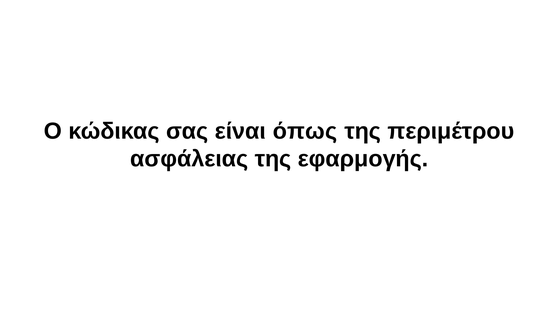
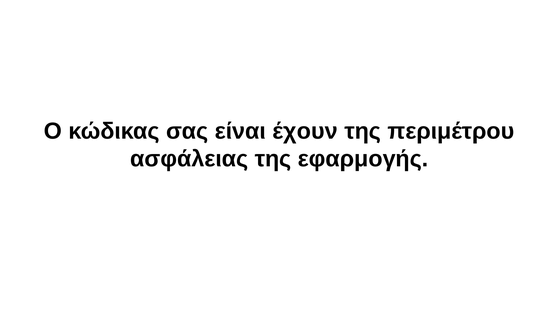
όπως: όπως -> έχουν
